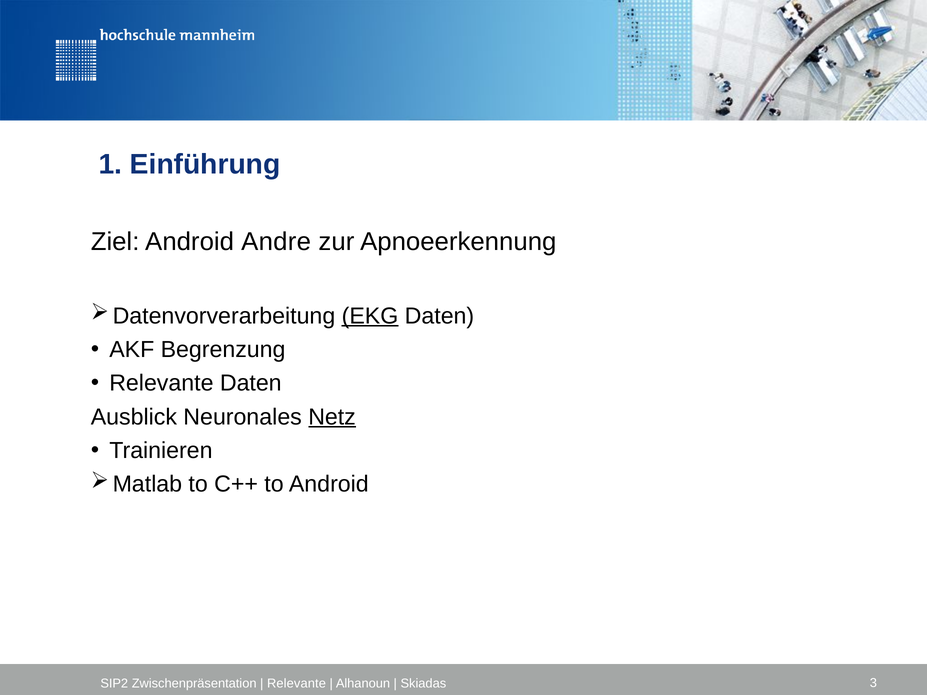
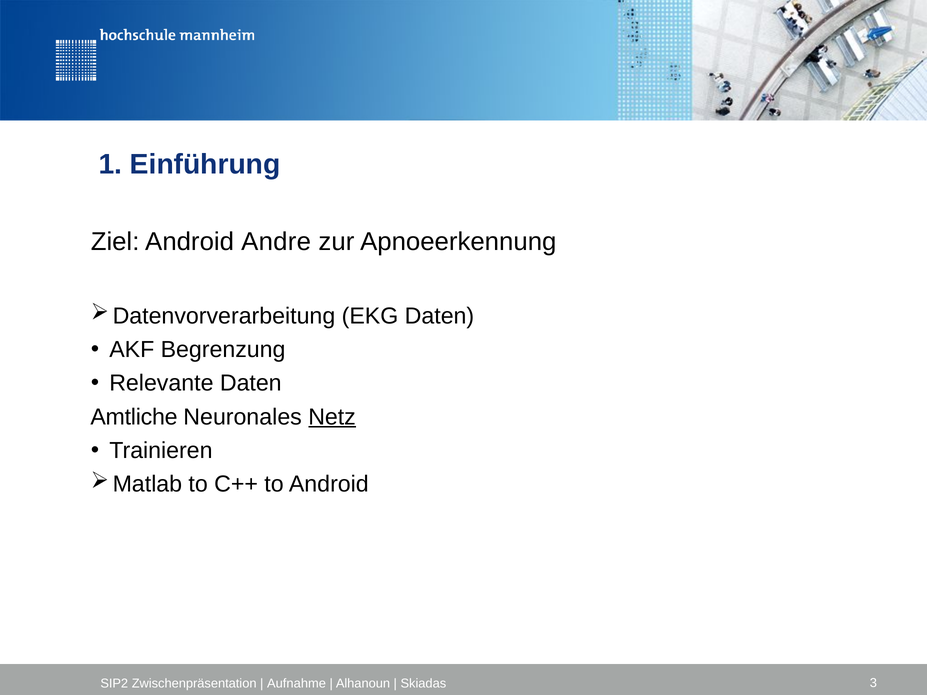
EKG underline: present -> none
Ausblick: Ausblick -> Amtliche
Relevante at (296, 684): Relevante -> Aufnahme
